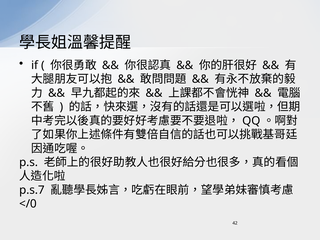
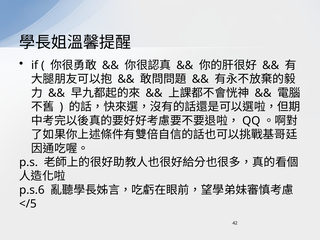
p.s.7: p.s.7 -> p.s.6
</0: </0 -> </5
